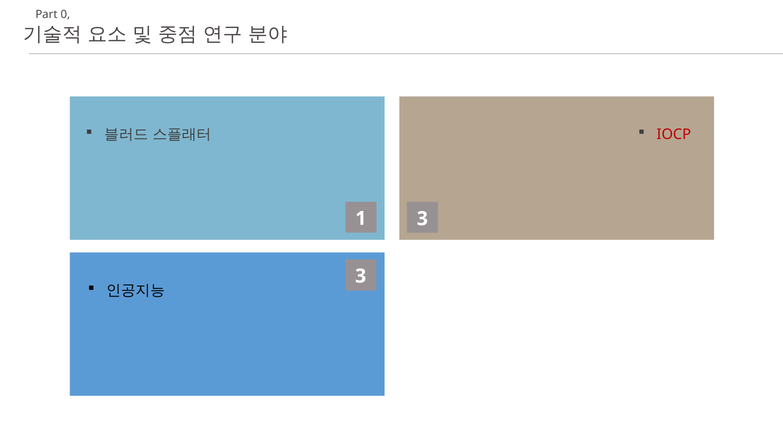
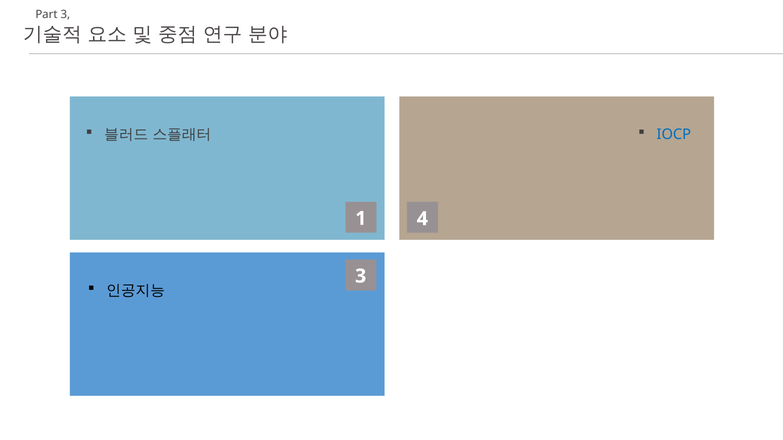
Part 0: 0 -> 3
IOCP colour: red -> blue
1 3: 3 -> 4
